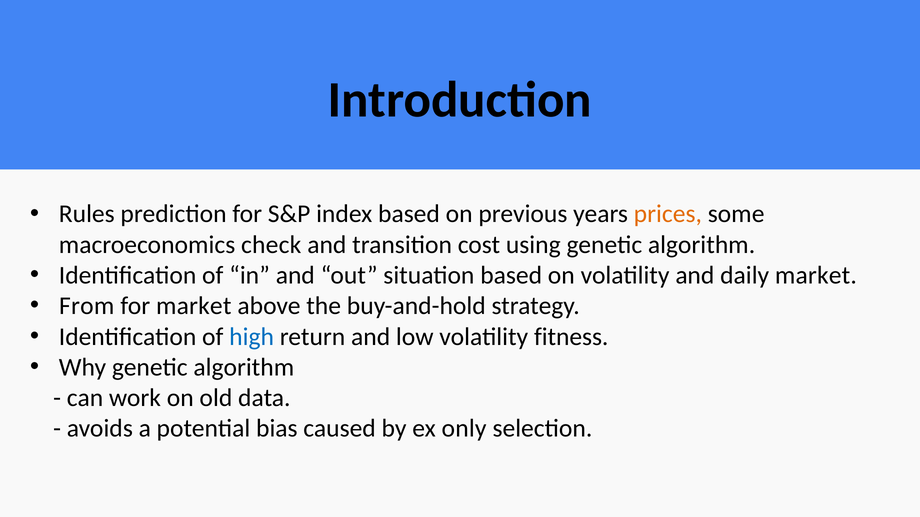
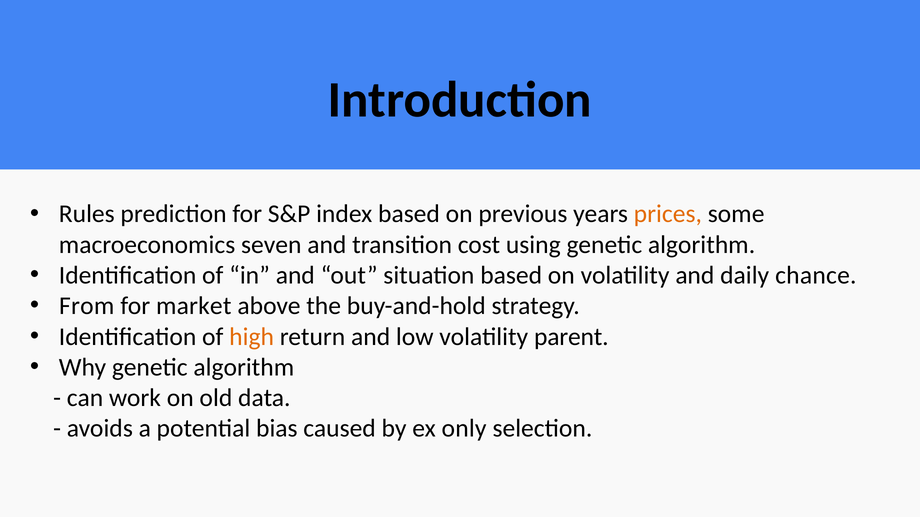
check: check -> seven
daily market: market -> chance
high colour: blue -> orange
fitness: fitness -> parent
